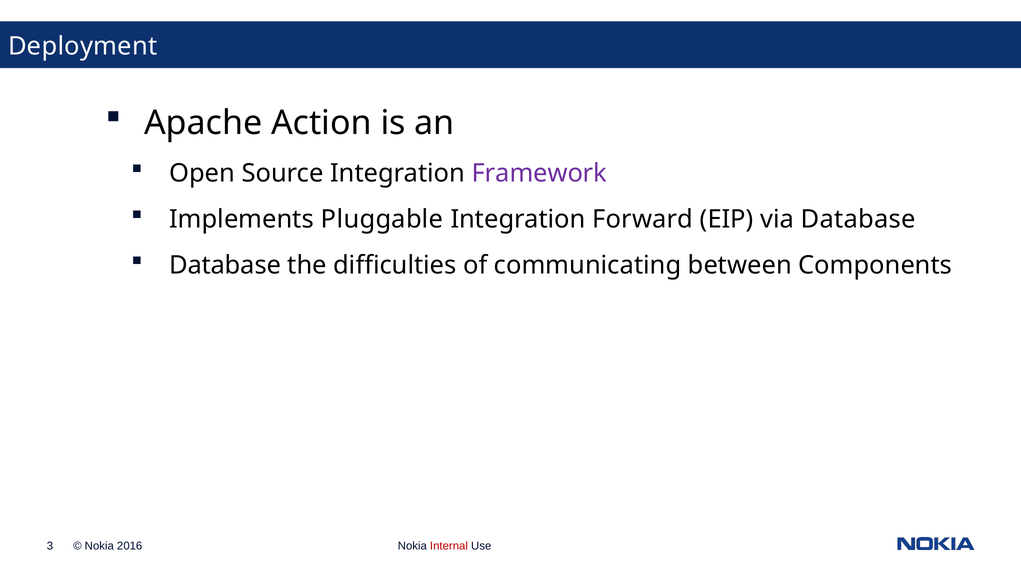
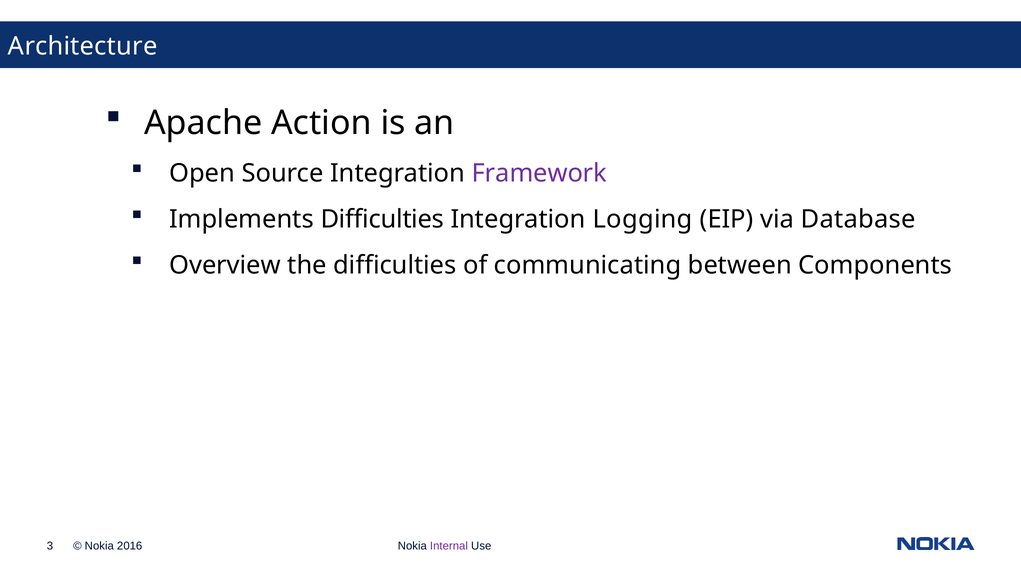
Deployment: Deployment -> Architecture
Implements Pluggable: Pluggable -> Difficulties
Forward: Forward -> Logging
Database at (225, 265): Database -> Overview
Internal colour: red -> purple
